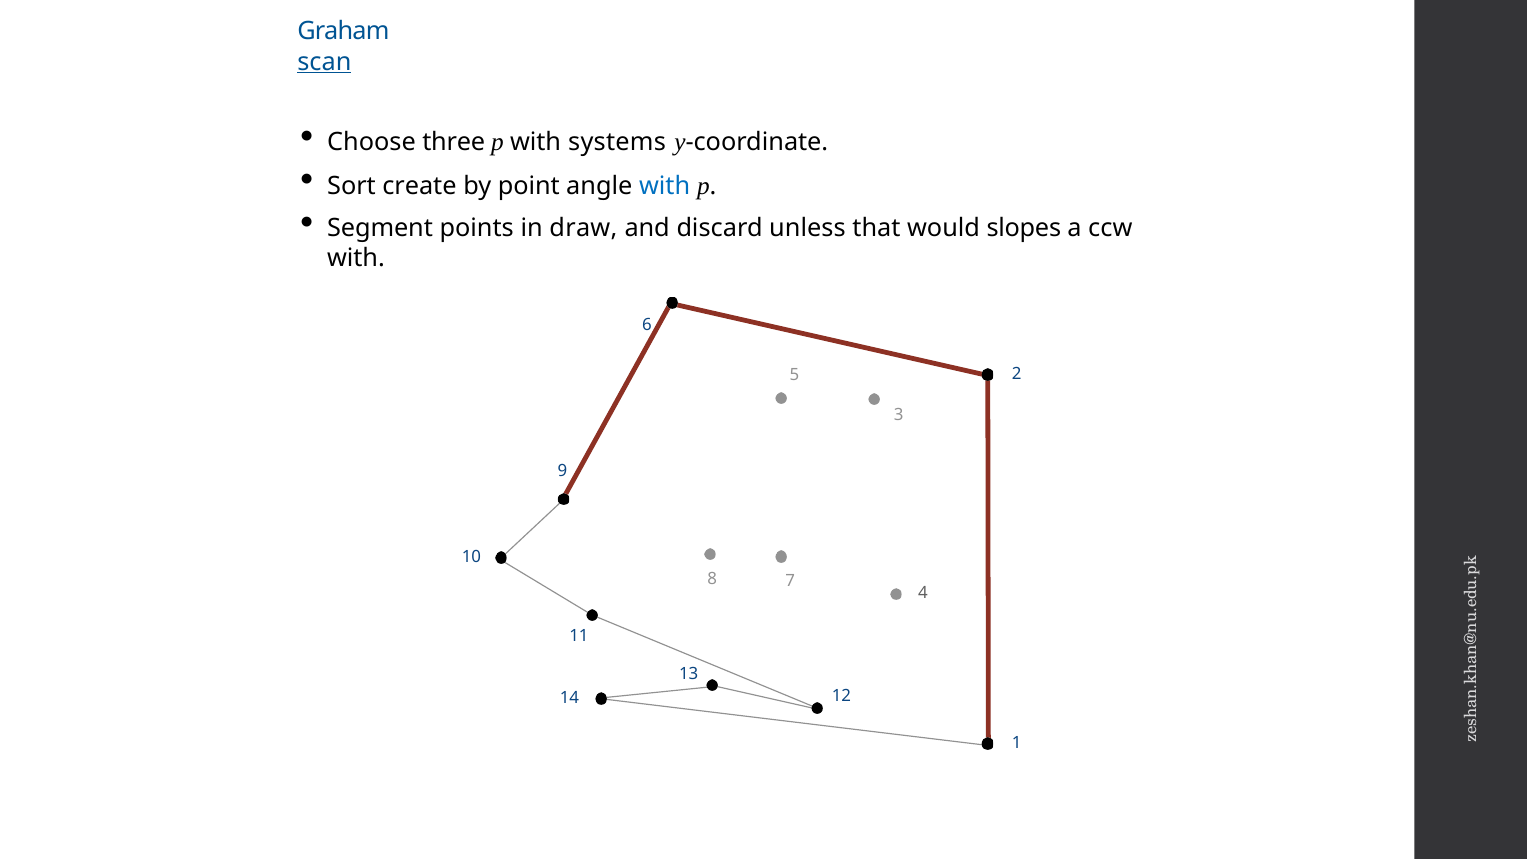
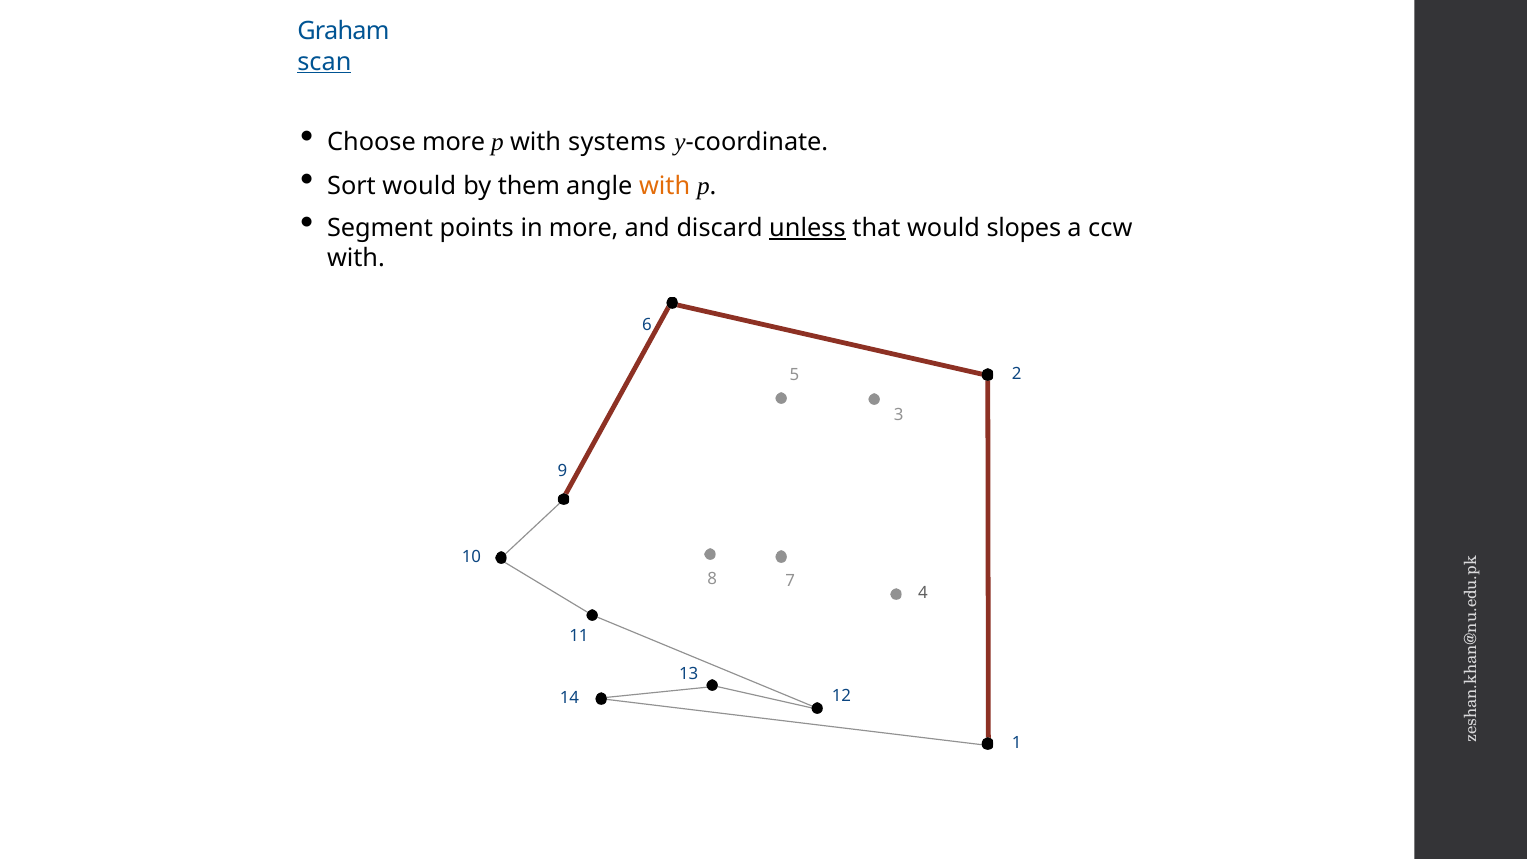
Choose three: three -> more
Sort create: create -> would
point: point -> them
with at (665, 186) colour: blue -> orange
in draw: draw -> more
unless underline: none -> present
